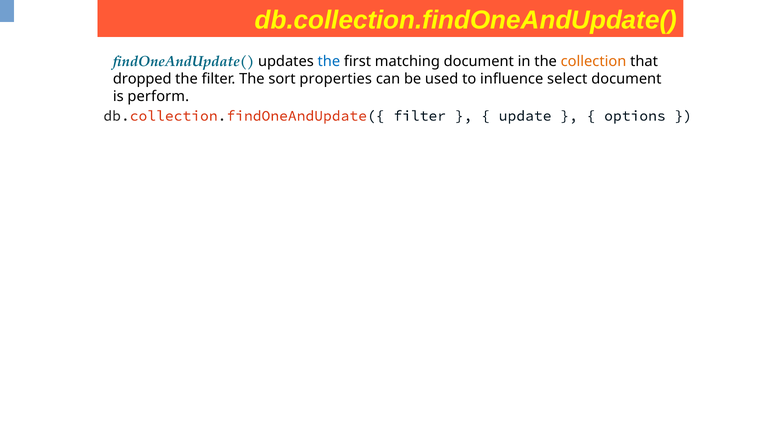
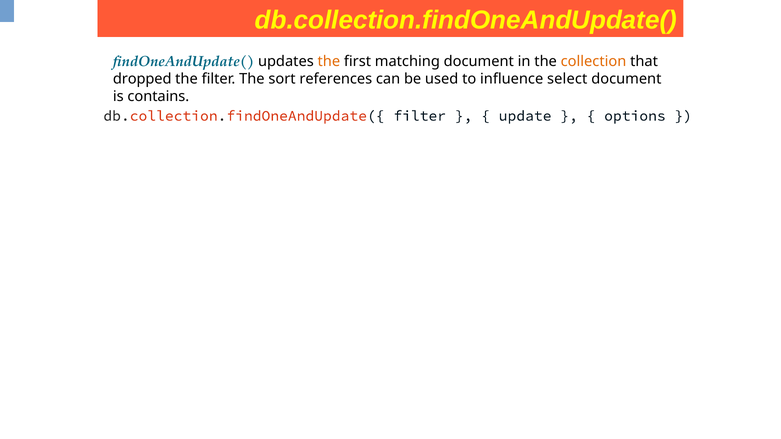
the at (329, 61) colour: blue -> orange
properties: properties -> references
perform: perform -> contains
